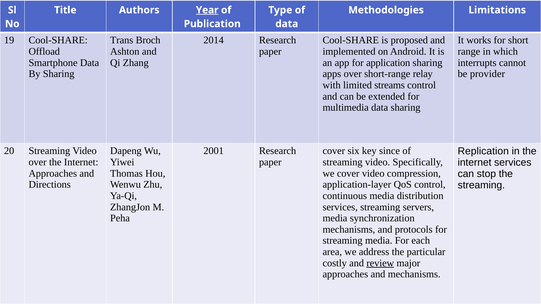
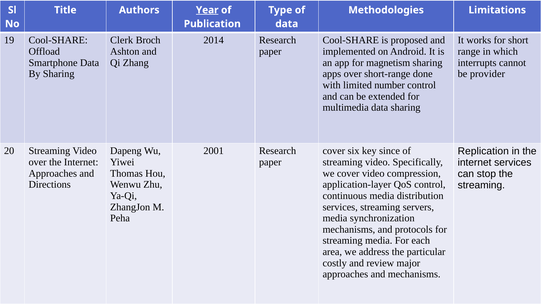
Trans: Trans -> Clerk
application: application -> magnetism
relay: relay -> done
streams: streams -> number
review underline: present -> none
